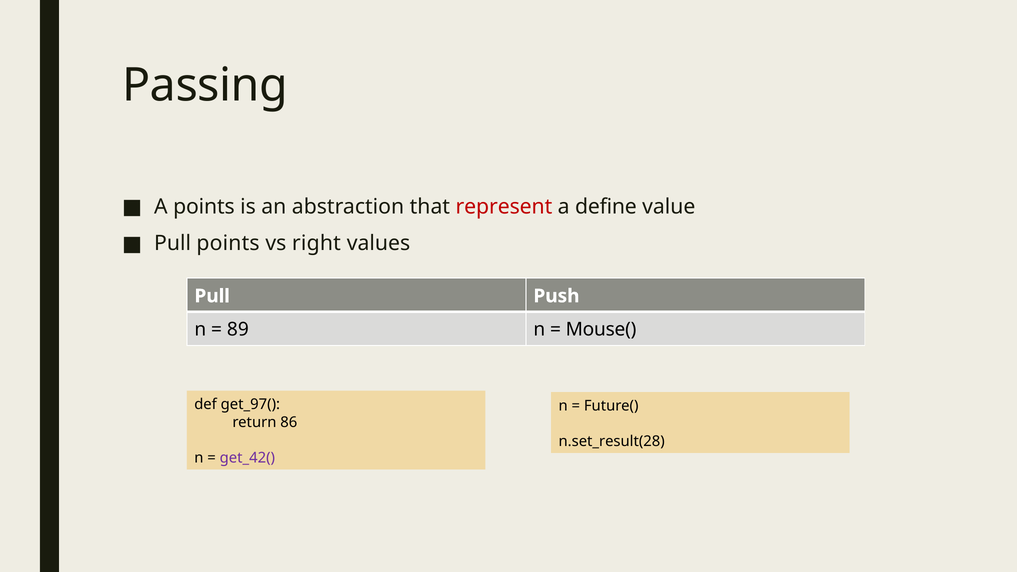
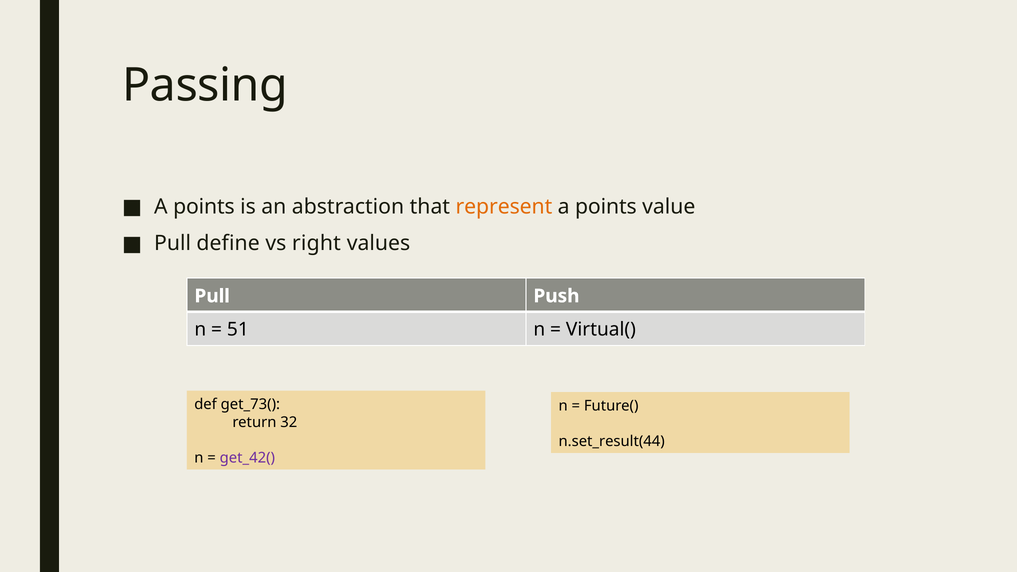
represent colour: red -> orange
define at (606, 207): define -> points
Pull points: points -> define
89: 89 -> 51
Mouse(: Mouse( -> Virtual(
get_97(: get_97( -> get_73(
86: 86 -> 32
n.set_result(28: n.set_result(28 -> n.set_result(44
